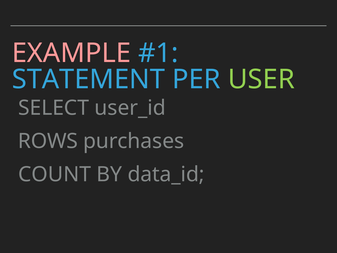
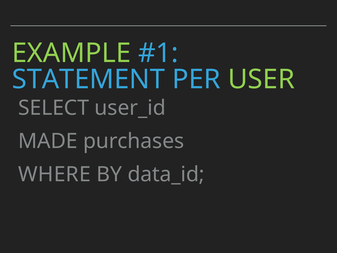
EXAMPLE colour: pink -> light green
ROWS: ROWS -> MADE
COUNT: COUNT -> WHERE
